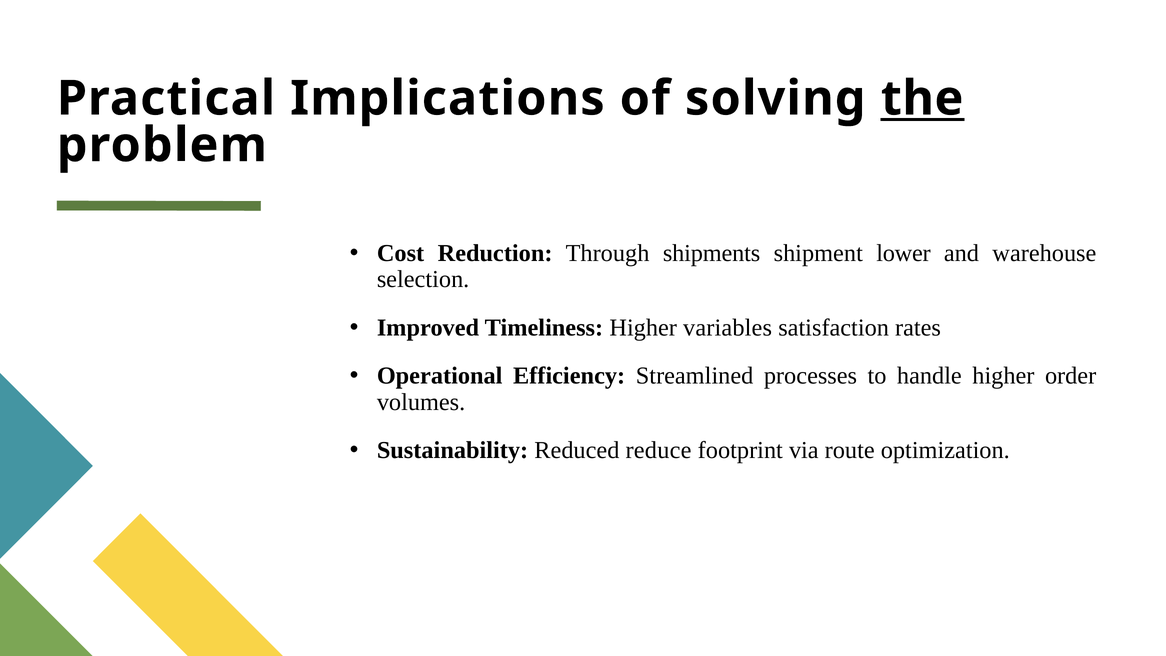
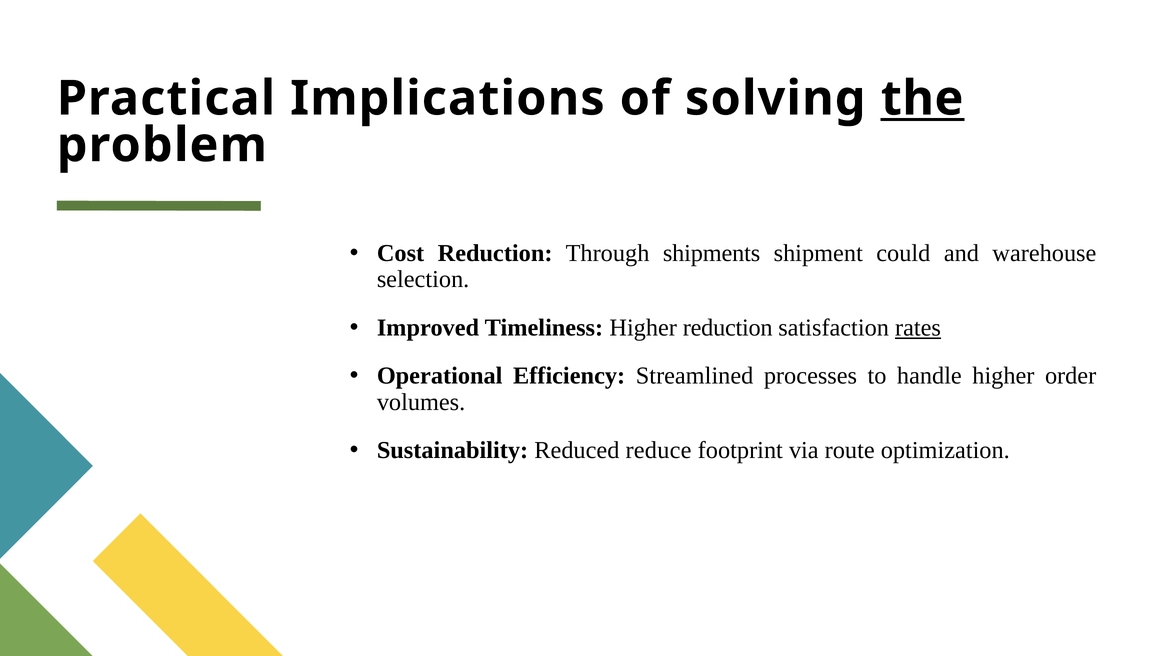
lower: lower -> could
Higher variables: variables -> reduction
rates underline: none -> present
